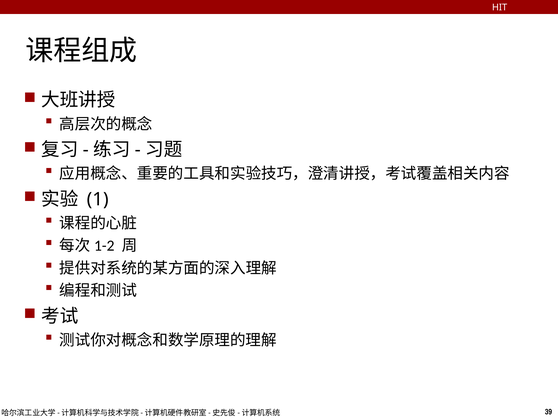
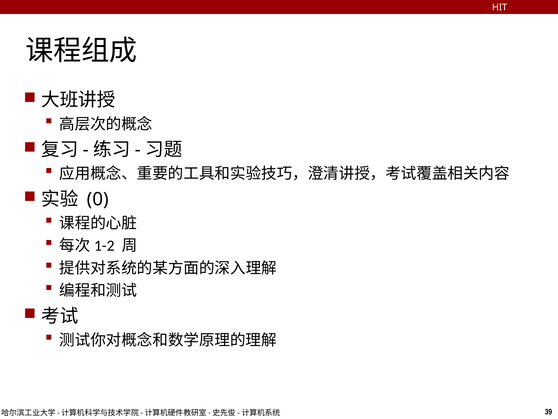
1: 1 -> 0
